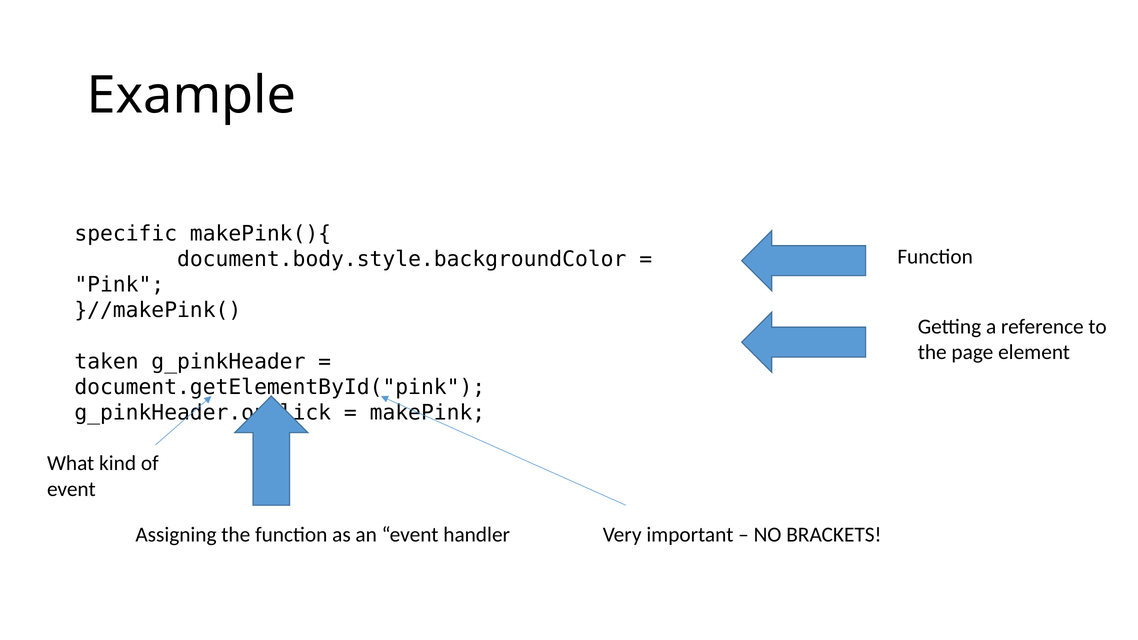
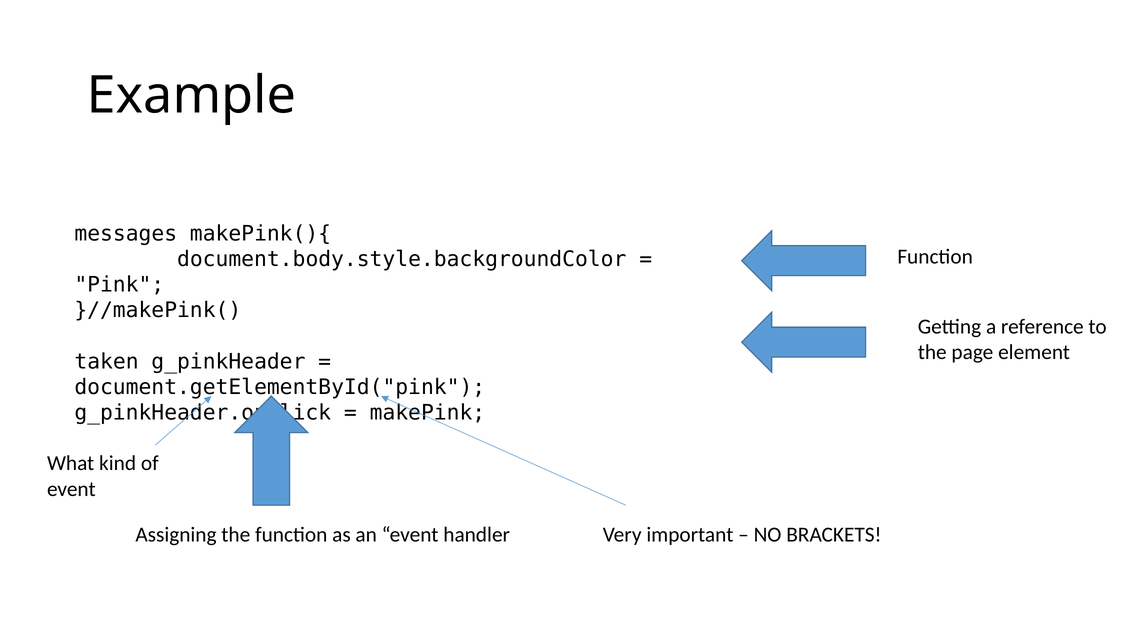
specific: specific -> messages
